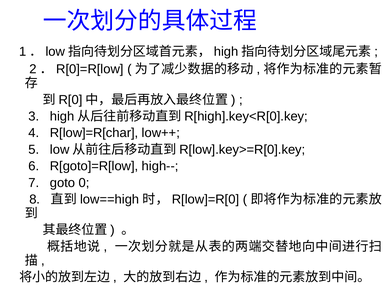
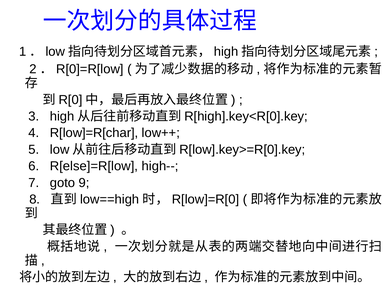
R[goto]=R[low: R[goto]=R[low -> R[else]=R[low
0: 0 -> 9
